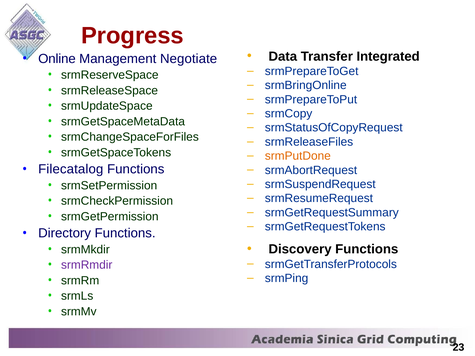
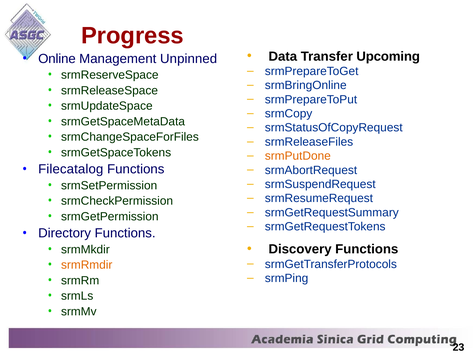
Integrated: Integrated -> Upcoming
Negotiate: Negotiate -> Unpinned
srmRmdir colour: purple -> orange
